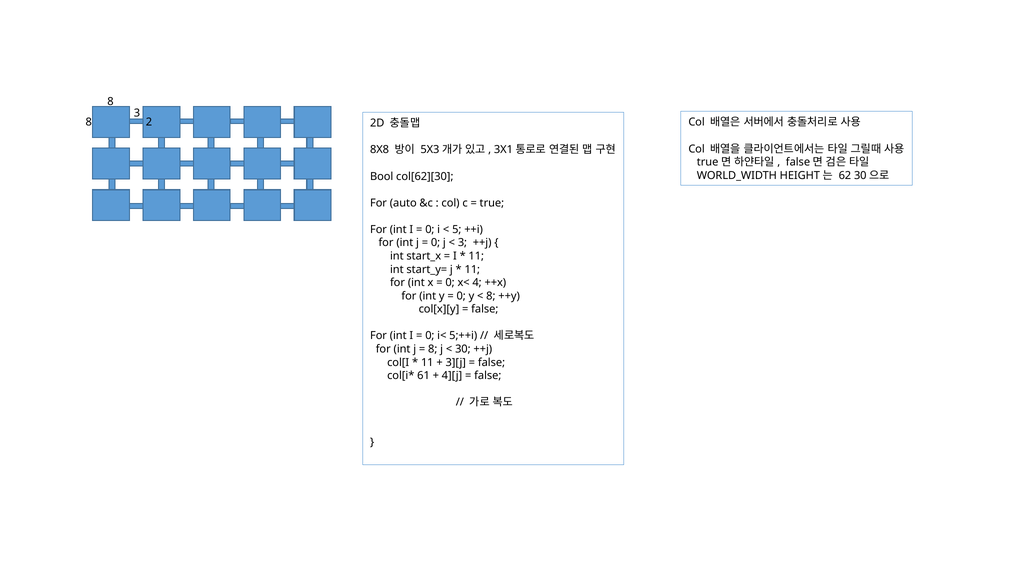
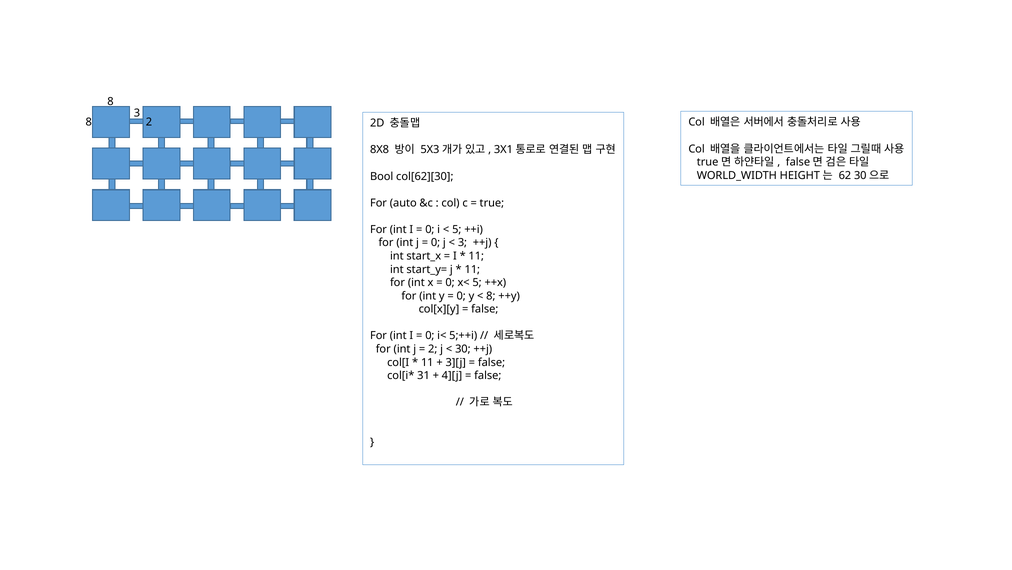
x< 4: 4 -> 5
8 at (433, 349): 8 -> 2
61: 61 -> 31
